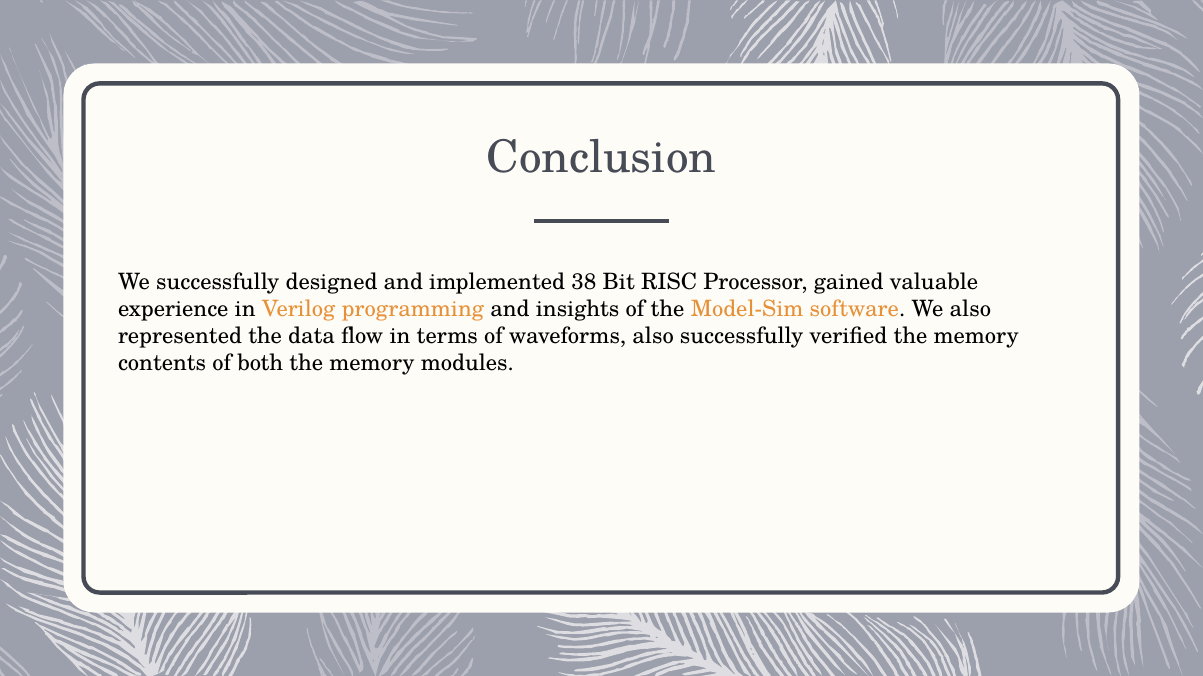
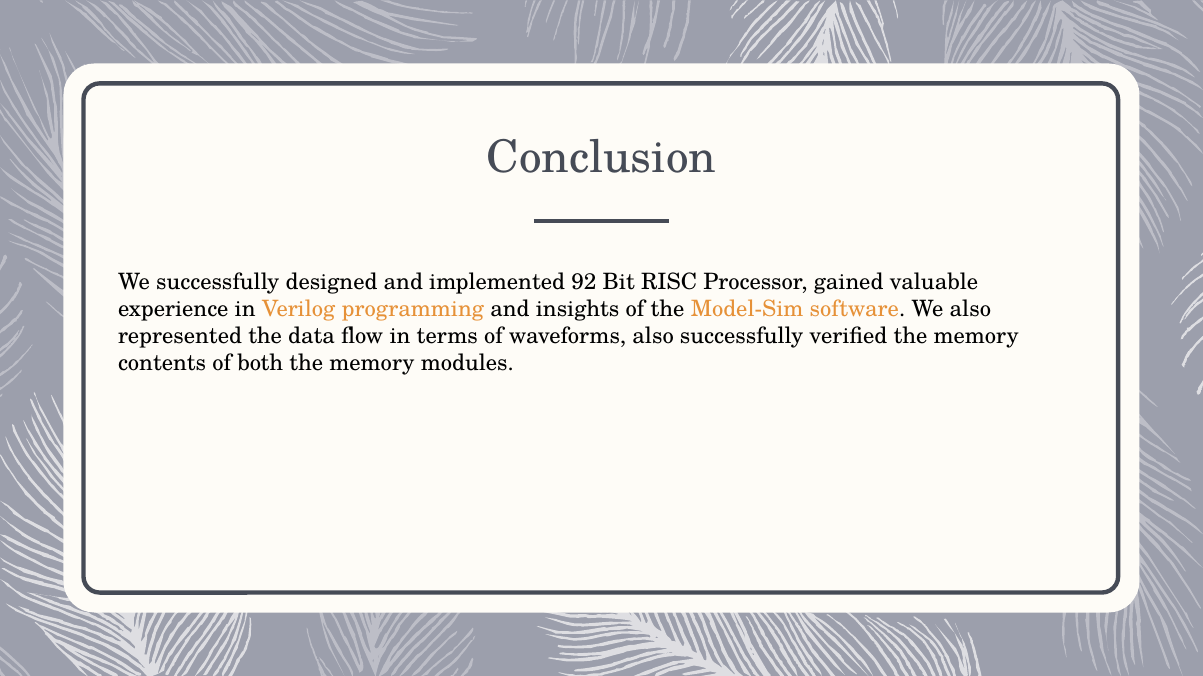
38: 38 -> 92
